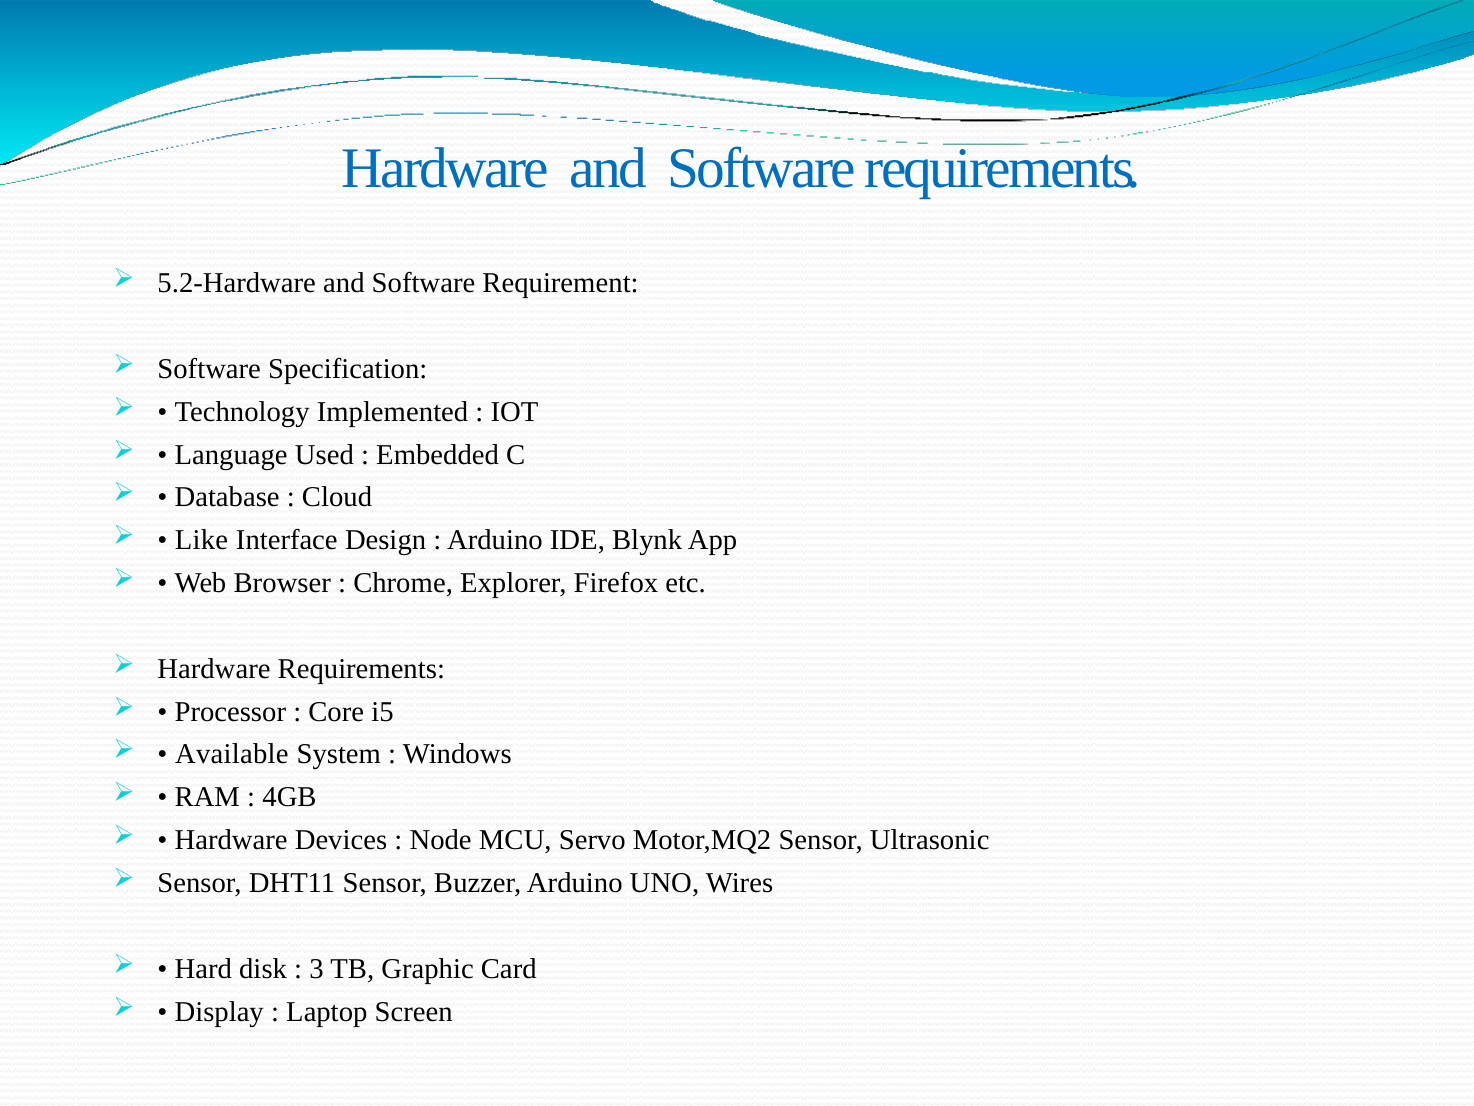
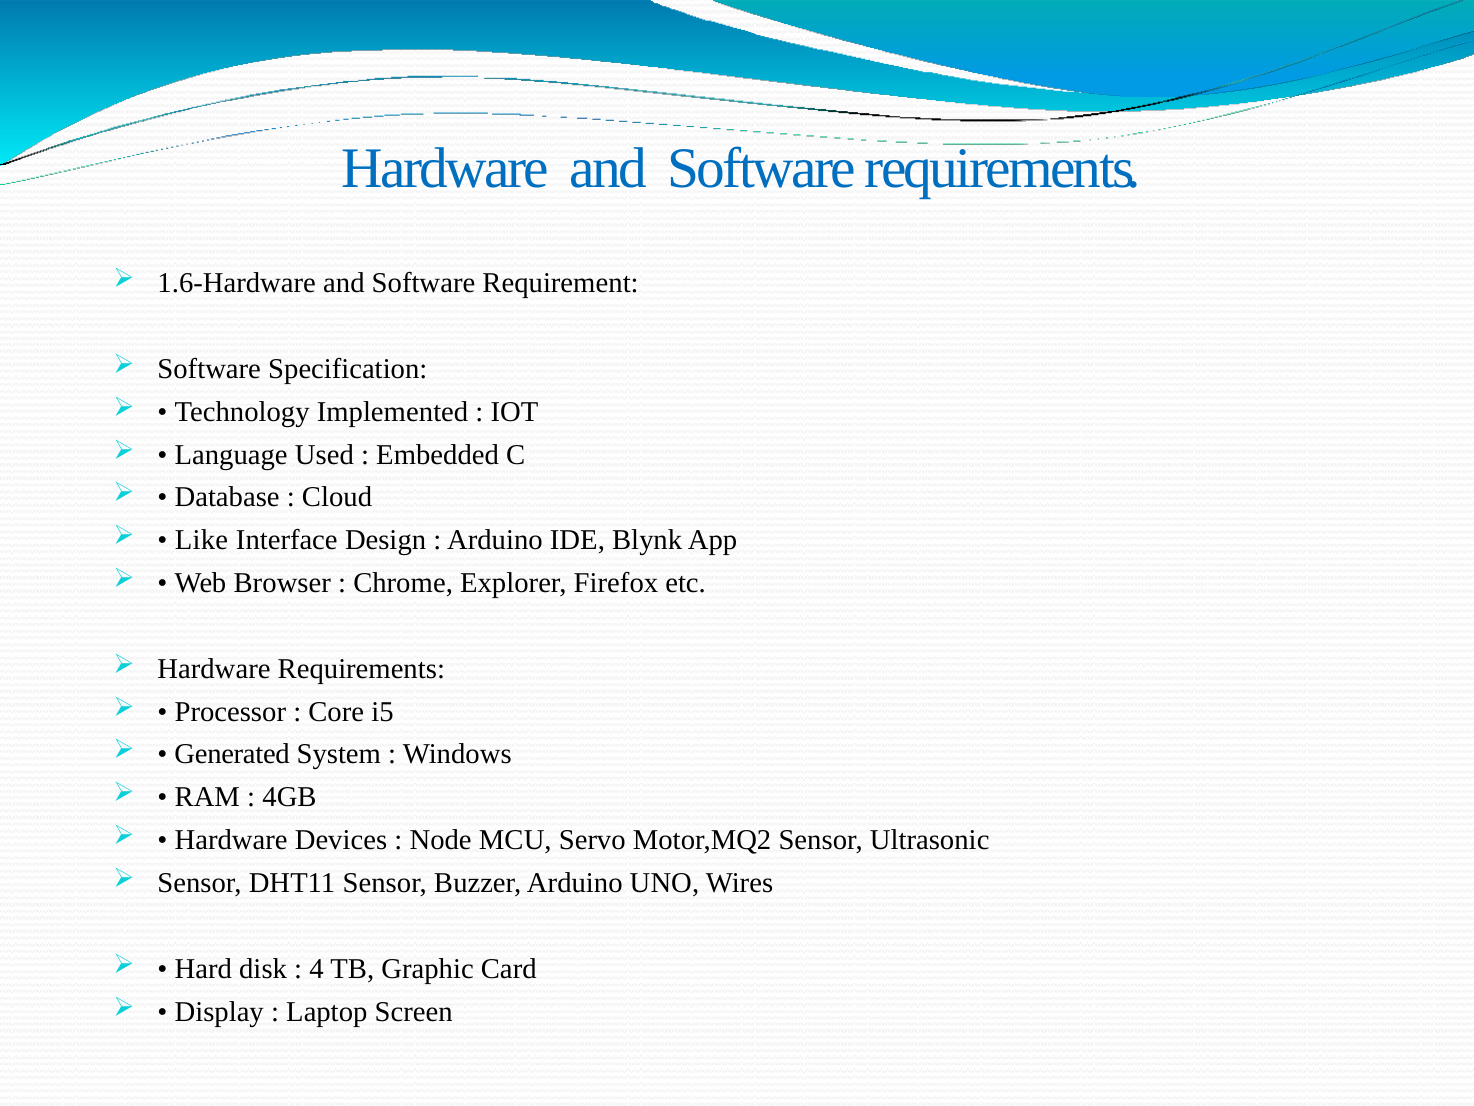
5.2-Hardware: 5.2-Hardware -> 1.6-Hardware
Available: Available -> Generated
3: 3 -> 4
